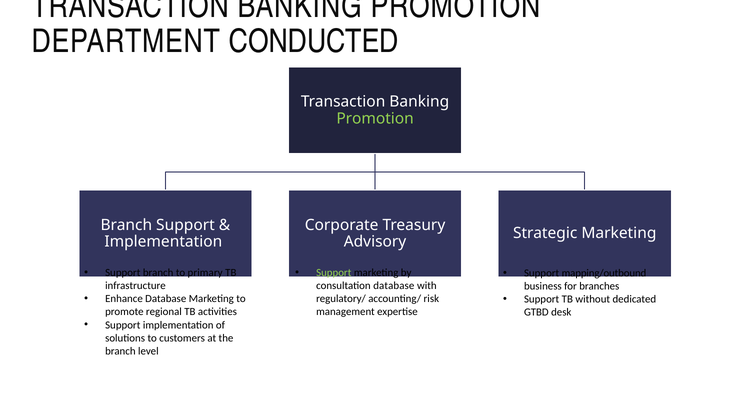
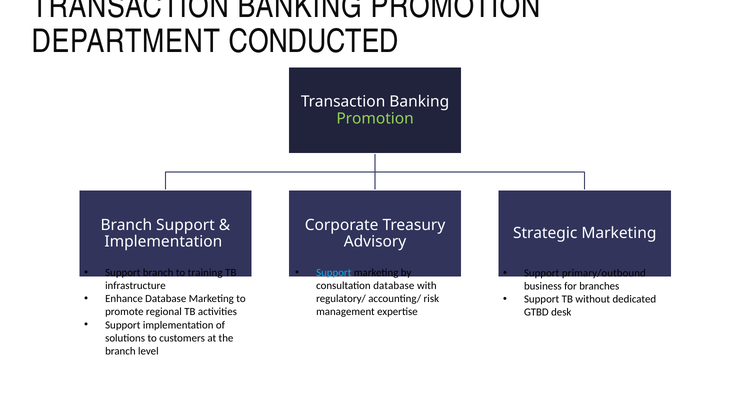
Support at (334, 272) colour: light green -> light blue
primary: primary -> training
mapping/outbound: mapping/outbound -> primary/outbound
